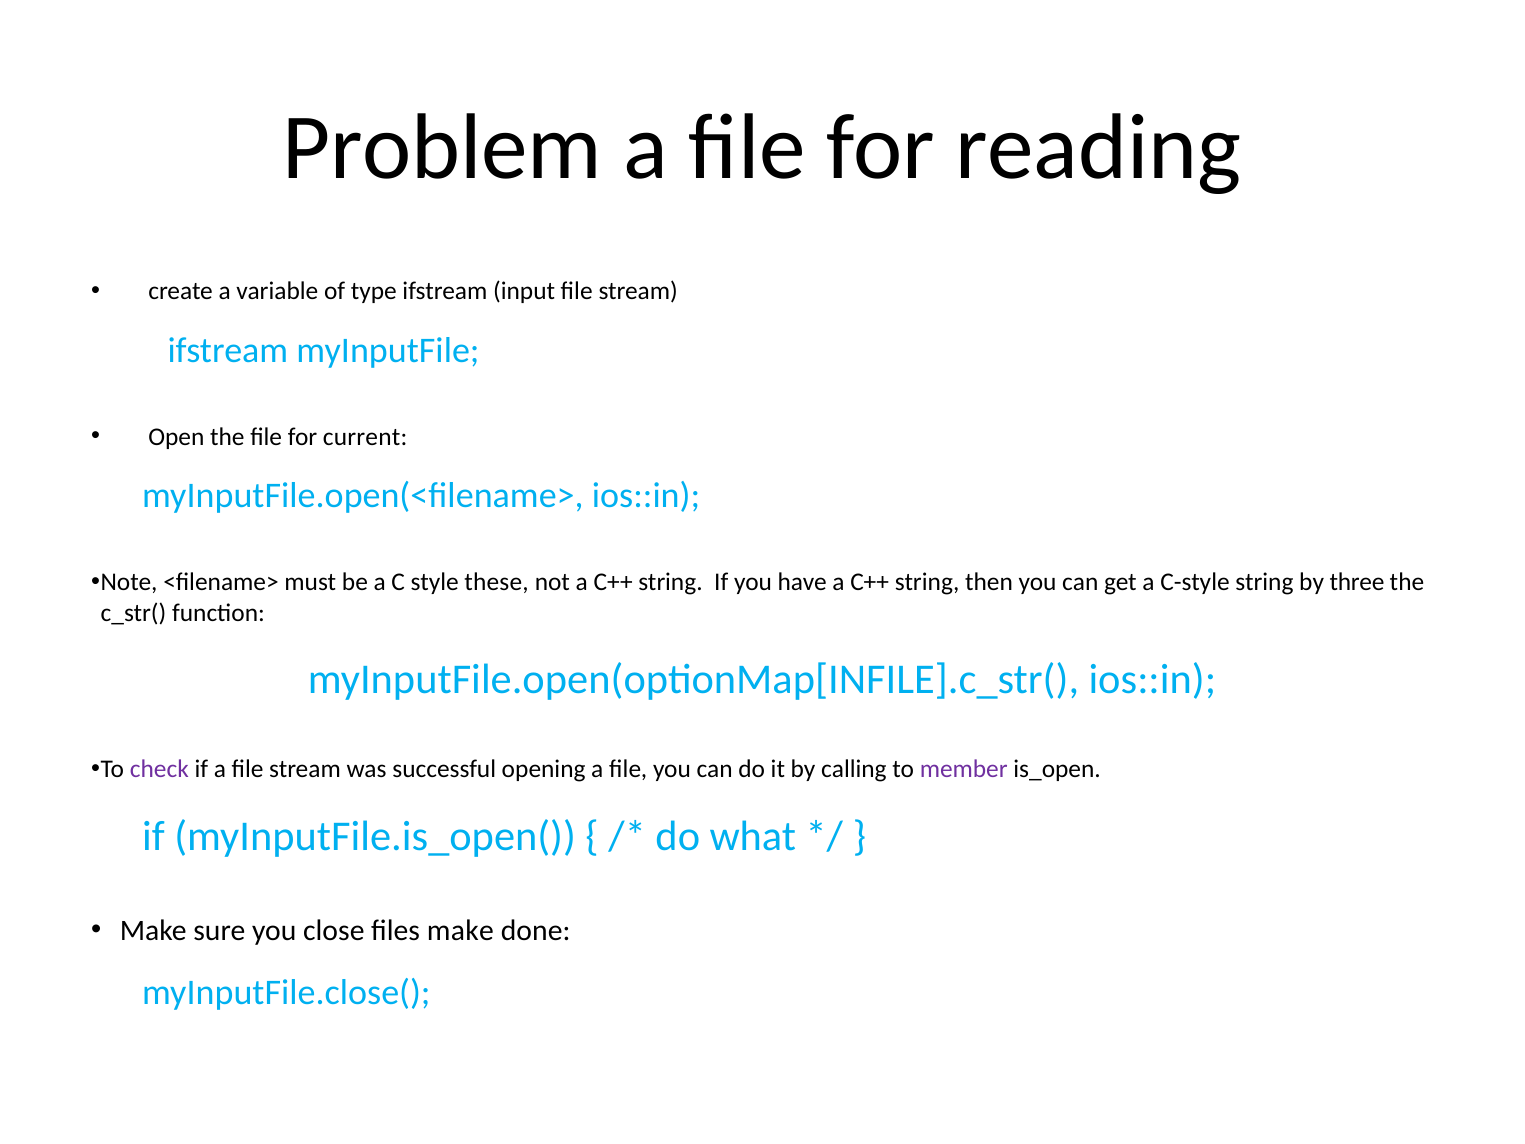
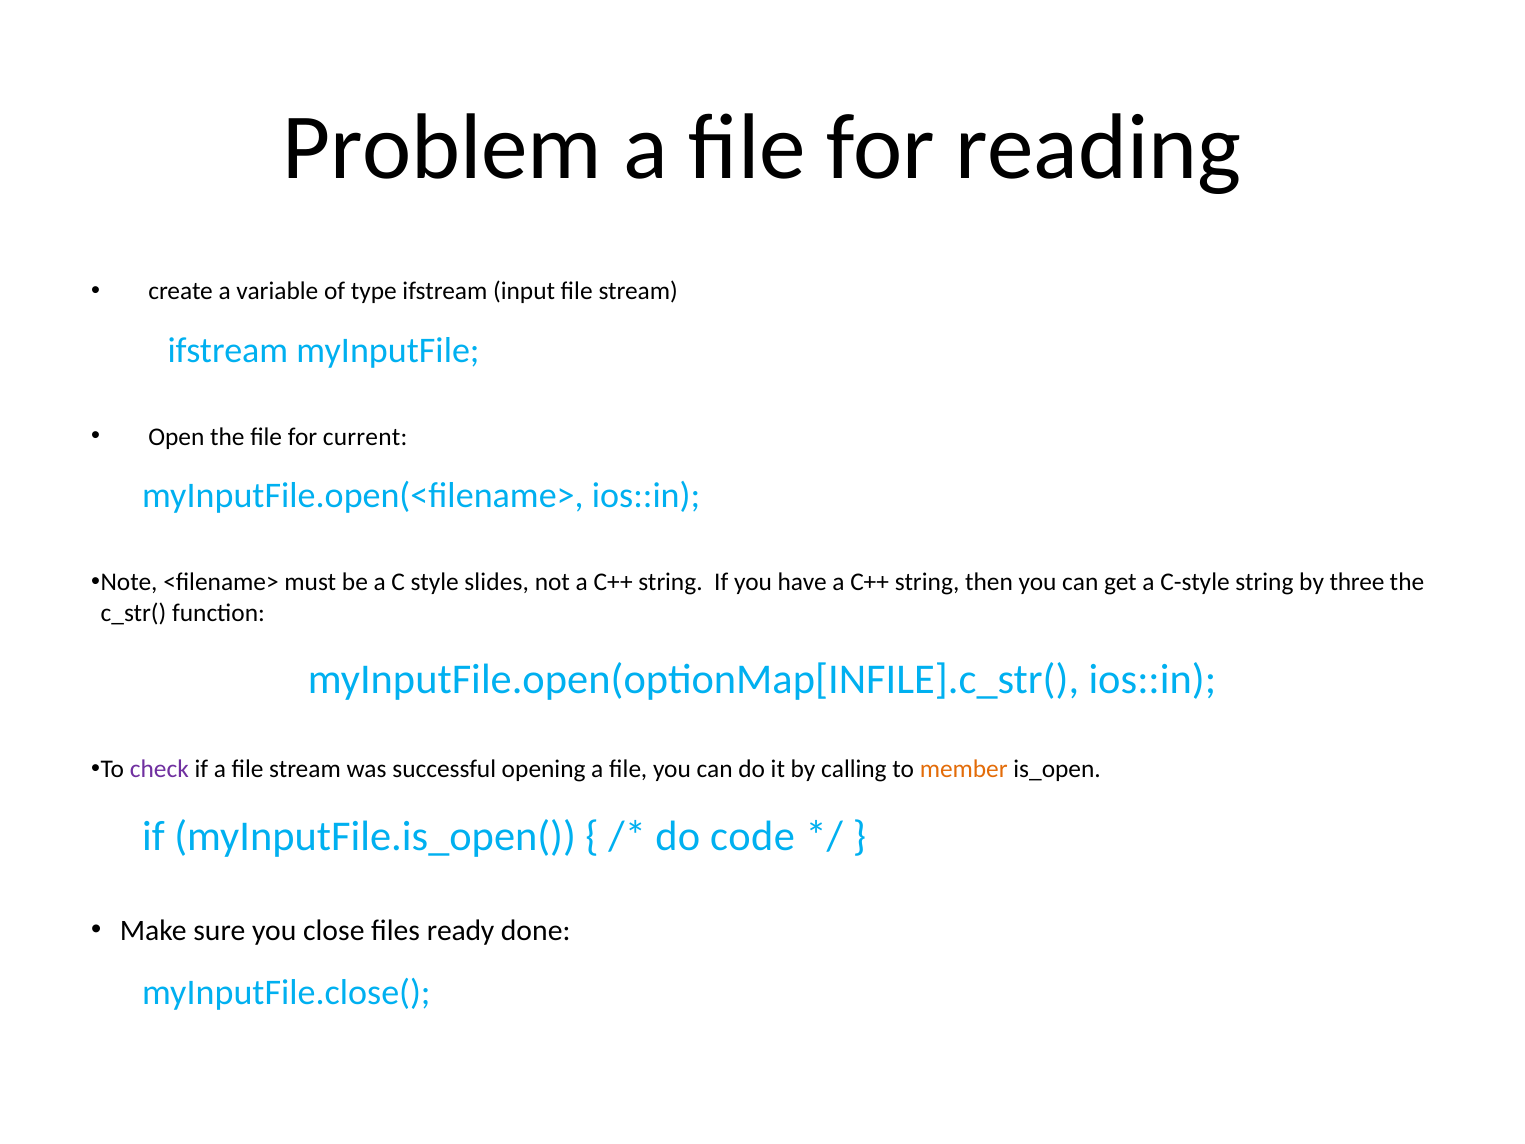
these: these -> slides
member colour: purple -> orange
what: what -> code
files make: make -> ready
